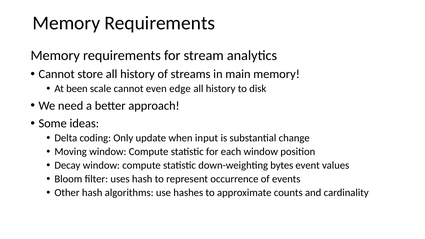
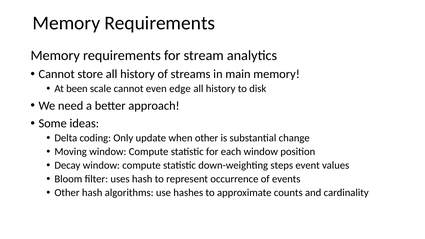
when input: input -> other
bytes: bytes -> steps
